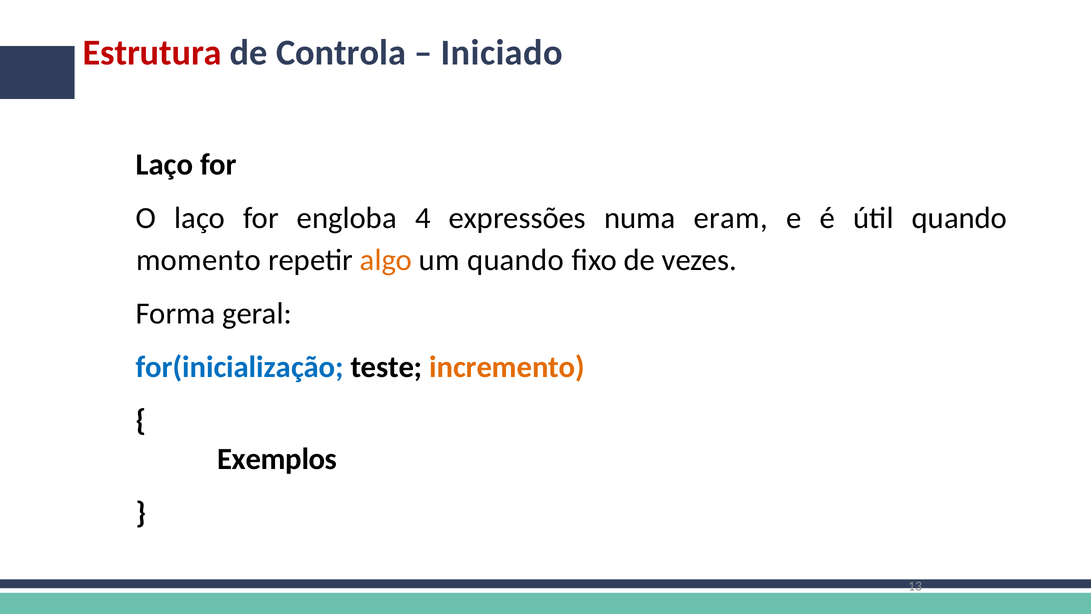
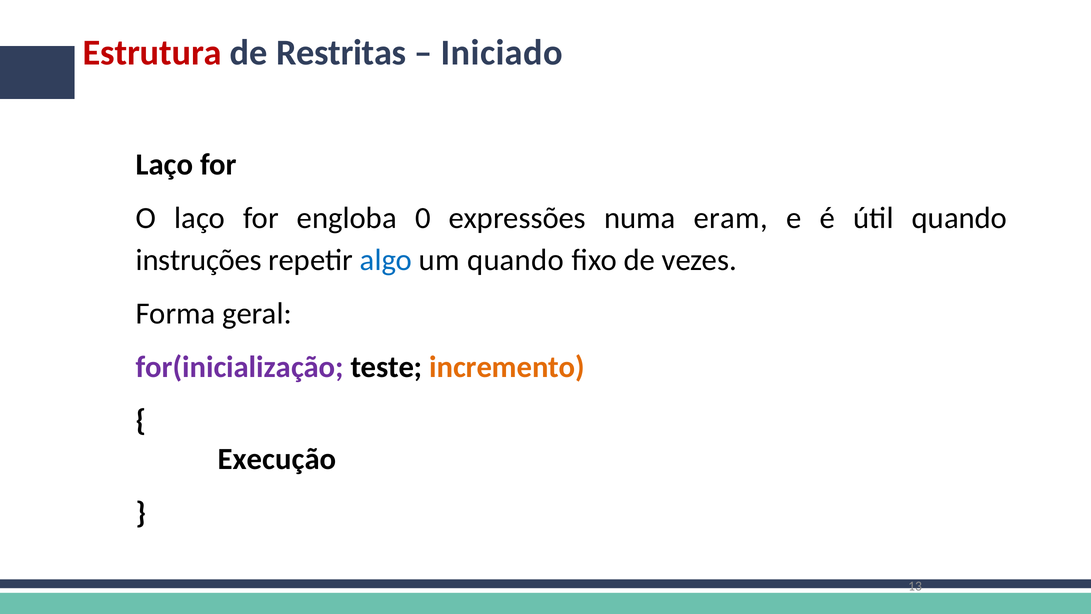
Controla: Controla -> Restritas
4: 4 -> 0
momento: momento -> instruções
algo colour: orange -> blue
for(inicialização colour: blue -> purple
Exemplos: Exemplos -> Execução
